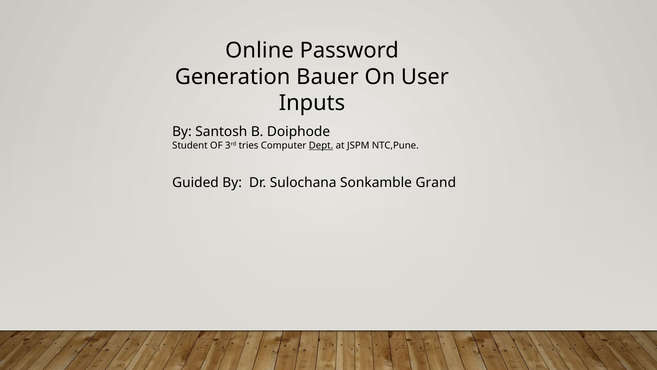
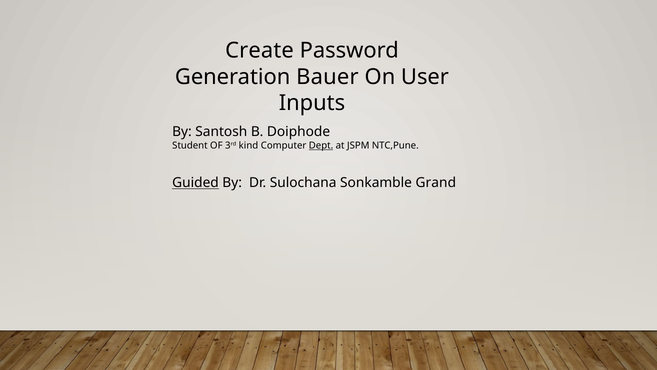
Online: Online -> Create
tries: tries -> kind
Guided underline: none -> present
